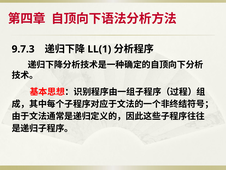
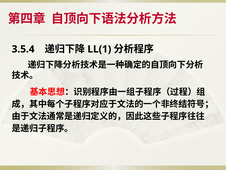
9.7.3: 9.7.3 -> 3.5.4
